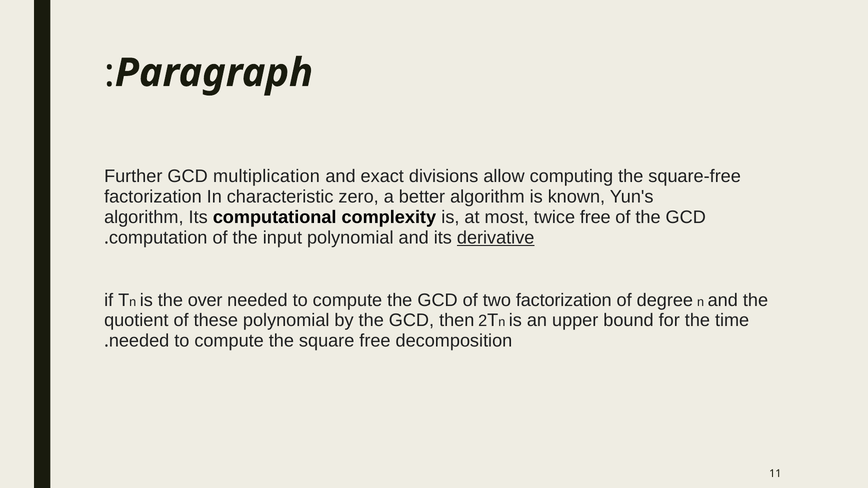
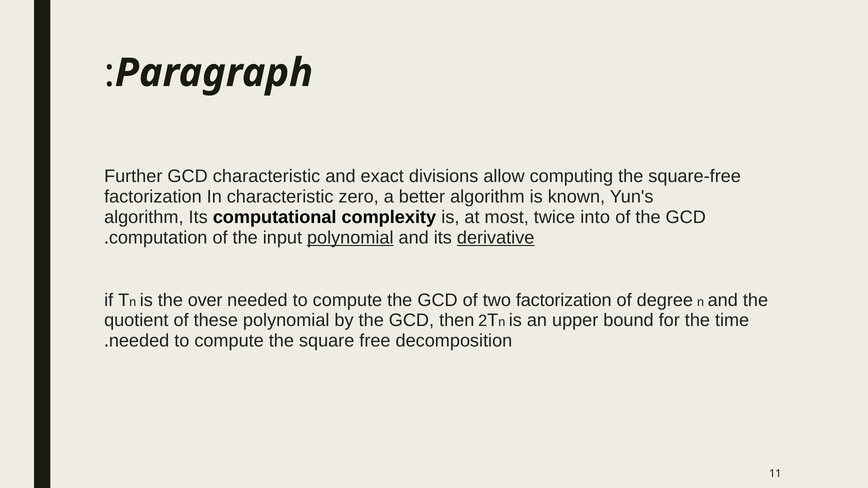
GCD multiplication: multiplication -> characteristic
twice free: free -> into
polynomial at (350, 238) underline: none -> present
